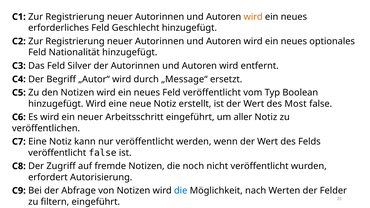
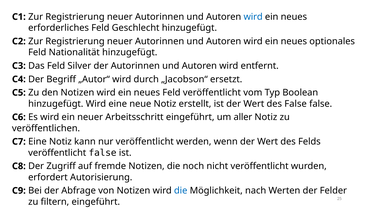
wird at (253, 17) colour: orange -> blue
„Message“: „Message“ -> „Jacobson“
des Most: Most -> False
